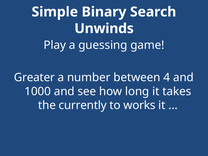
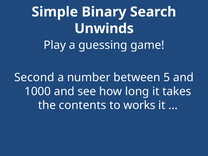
Greater: Greater -> Second
4: 4 -> 5
currently: currently -> contents
